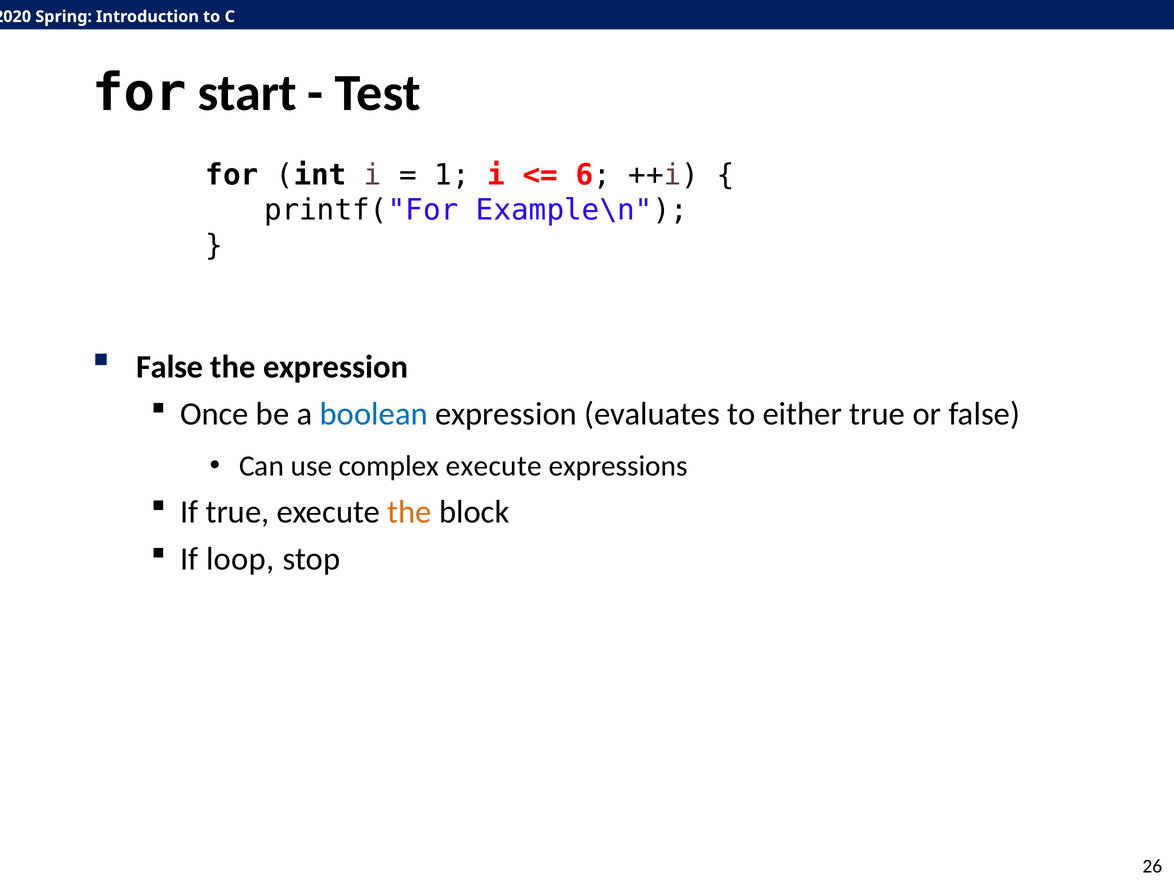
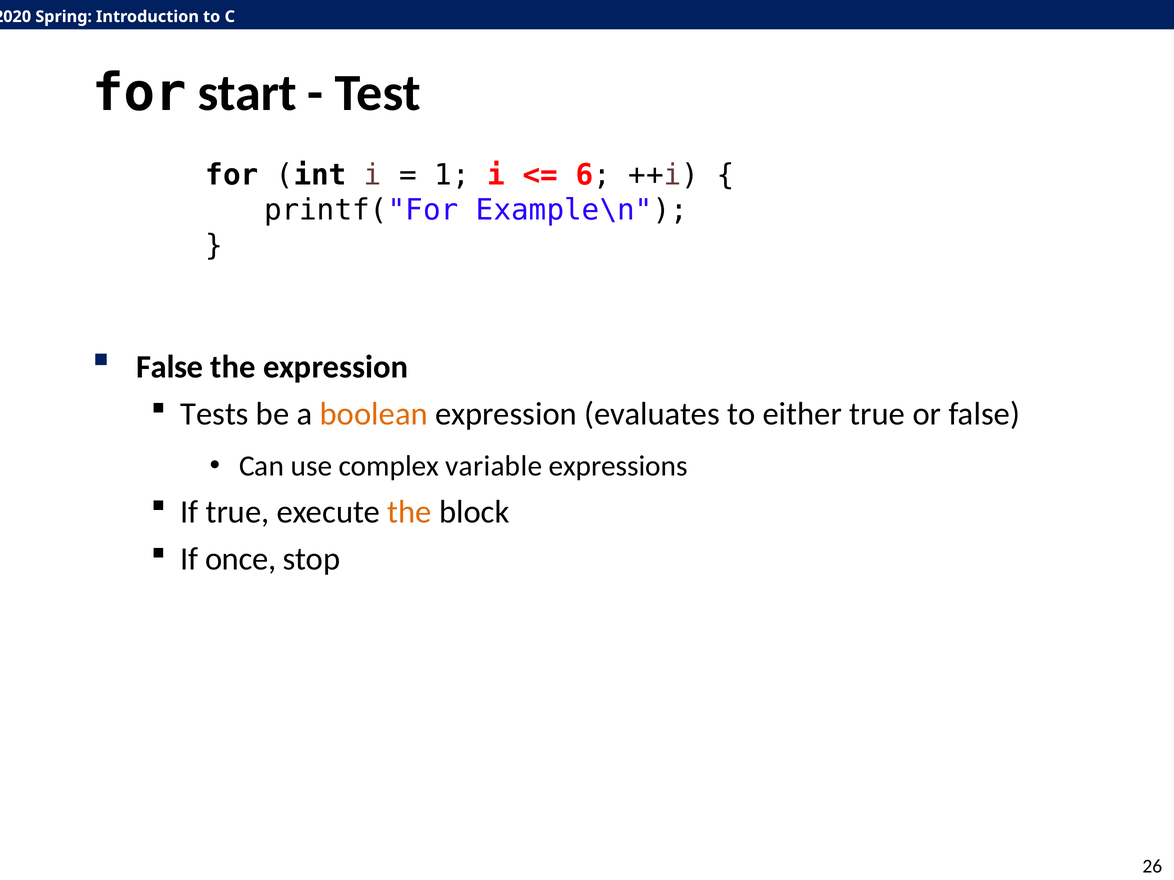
Once: Once -> Tests
boolean colour: blue -> orange
complex execute: execute -> variable
loop: loop -> once
